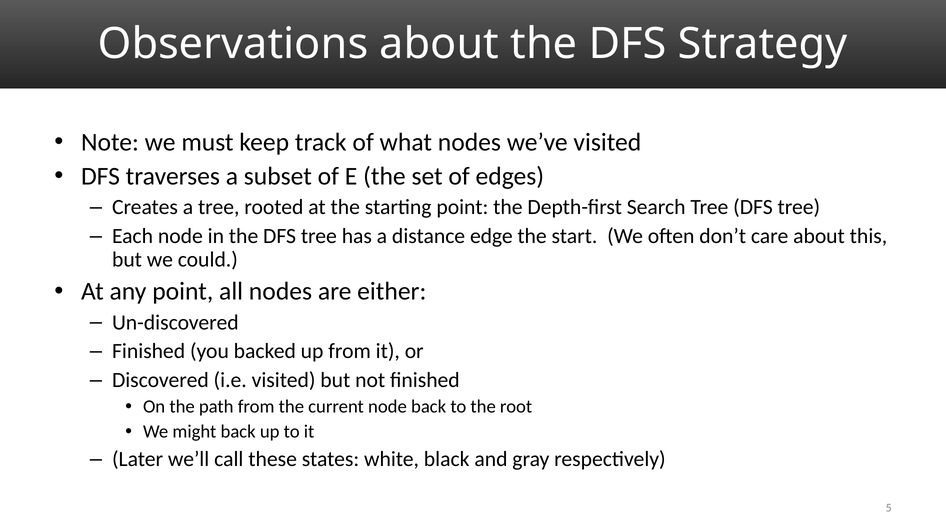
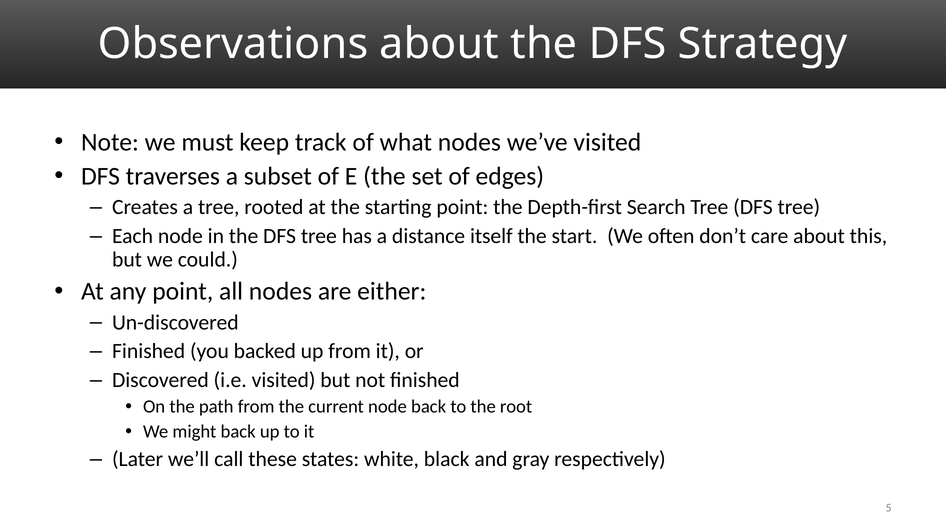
edge: edge -> itself
